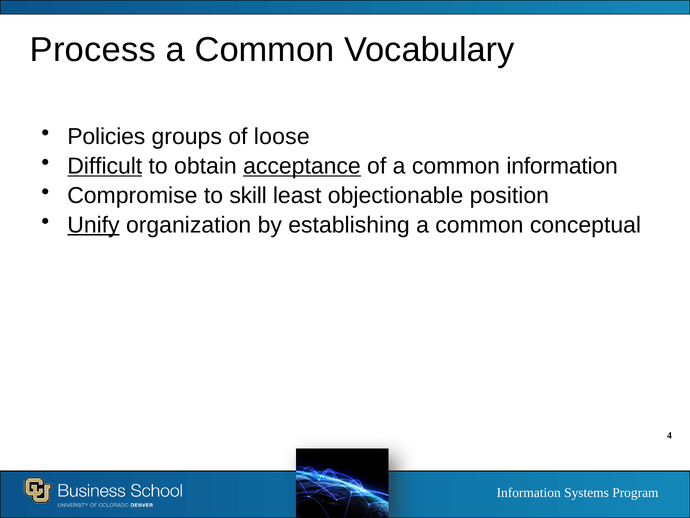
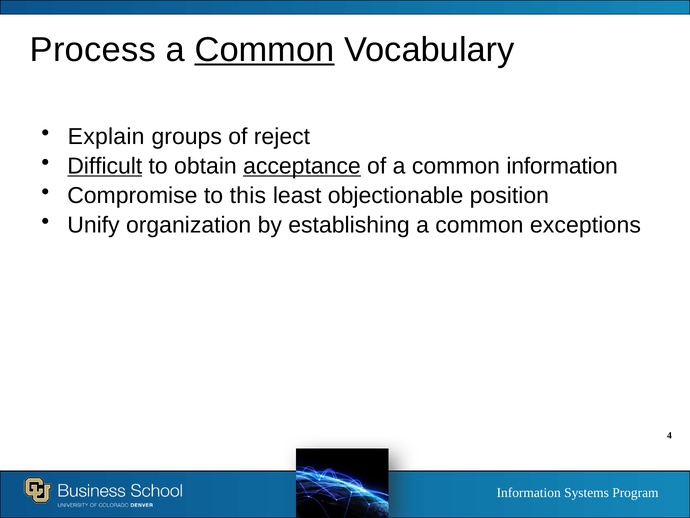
Common at (265, 50) underline: none -> present
Policies: Policies -> Explain
loose: loose -> reject
skill: skill -> this
Unify underline: present -> none
conceptual: conceptual -> exceptions
